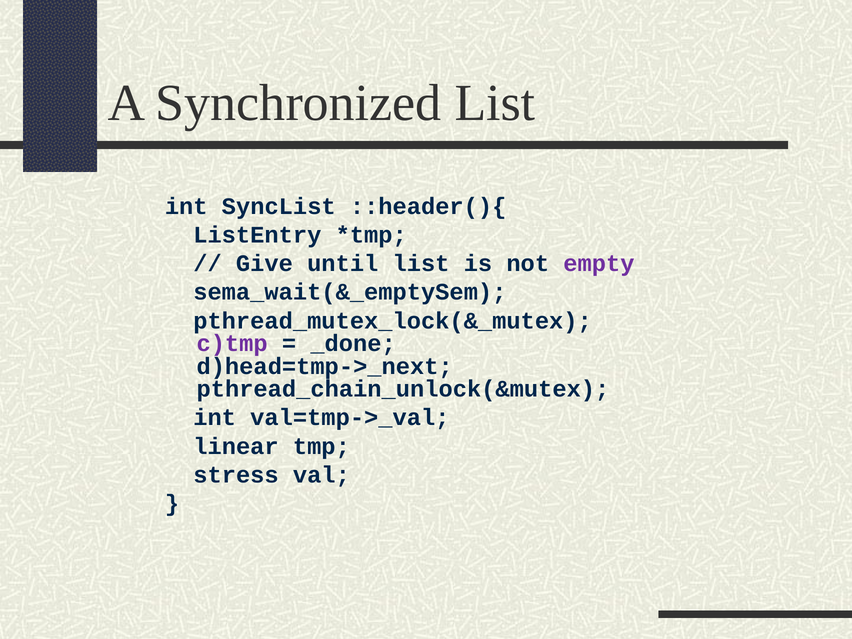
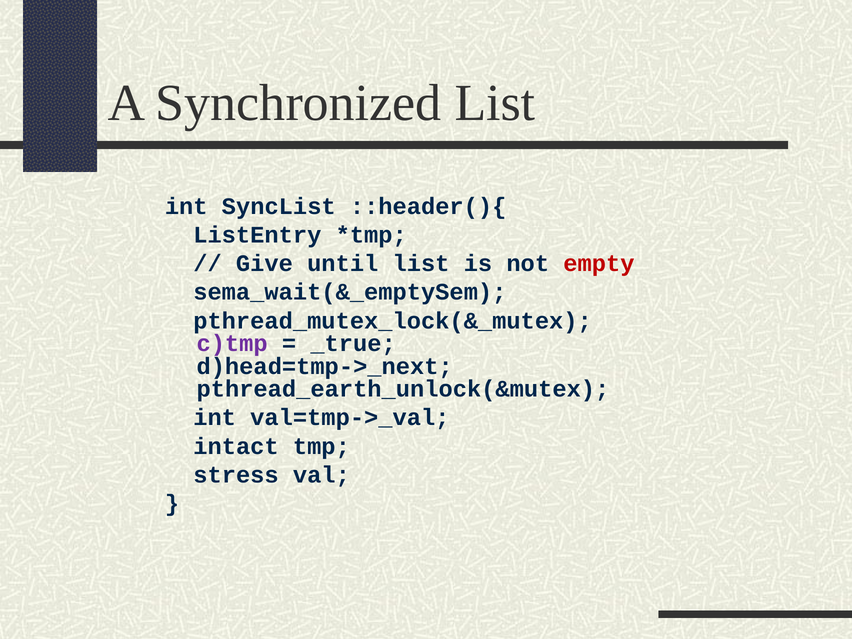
empty colour: purple -> red
_done: _done -> _true
pthread_chain_unlock(&mutex: pthread_chain_unlock(&mutex -> pthread_earth_unlock(&mutex
linear: linear -> intact
